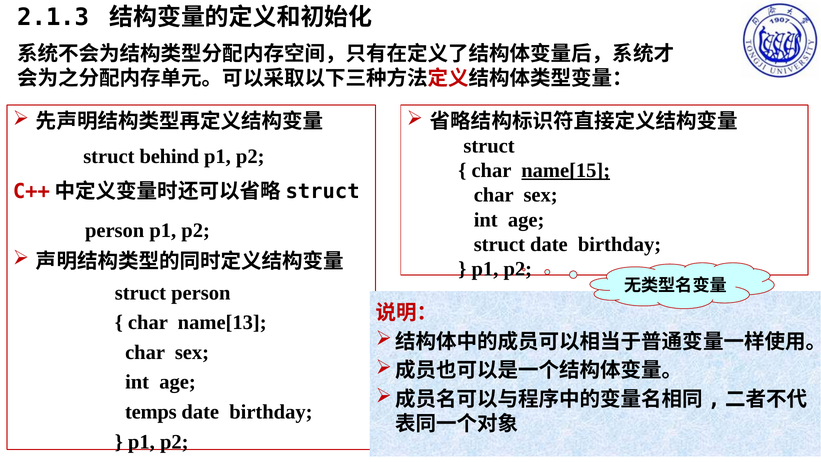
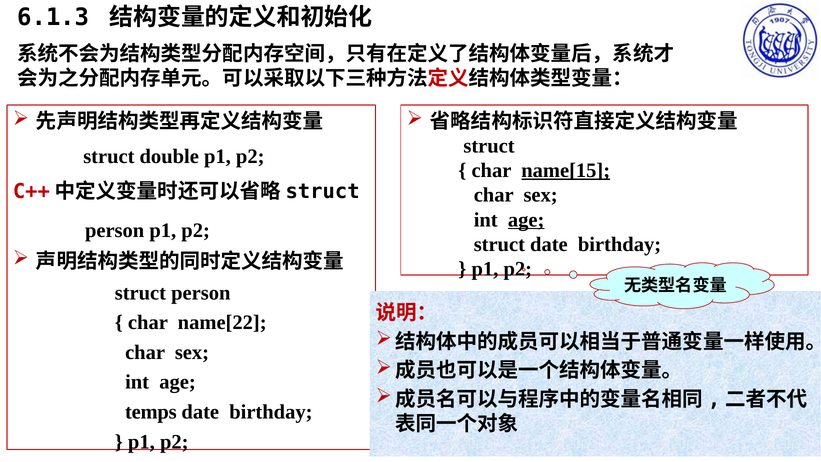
2.1.3: 2.1.3 -> 6.1.3
behind: behind -> double
age at (526, 220) underline: none -> present
name[13: name[13 -> name[22
